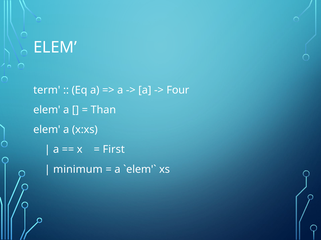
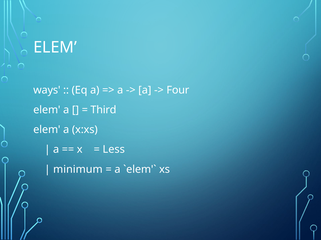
term: term -> ways
Than: Than -> Third
First: First -> Less
